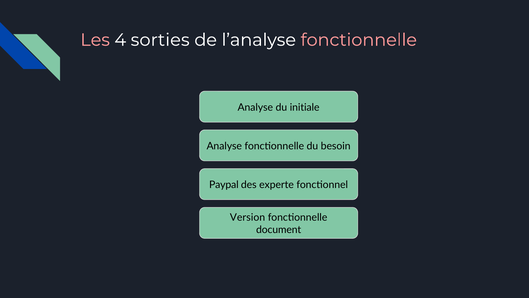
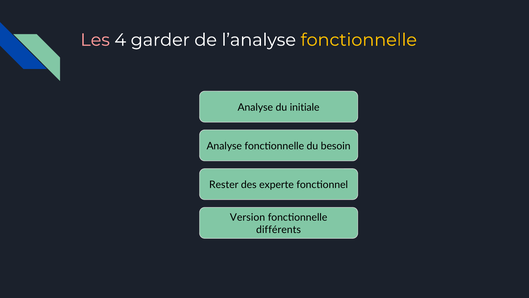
sorties: sorties -> garder
fonctionnelle at (359, 40) colour: pink -> yellow
Paypal: Paypal -> Rester
document: document -> différents
